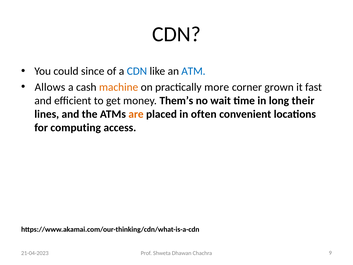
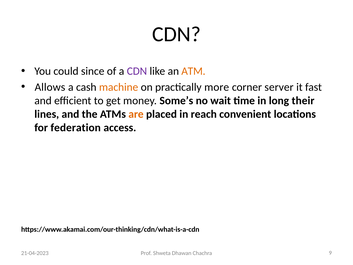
CDN at (137, 71) colour: blue -> purple
ATM colour: blue -> orange
grown: grown -> server
Them’s: Them’s -> Some’s
often: often -> reach
computing: computing -> federation
